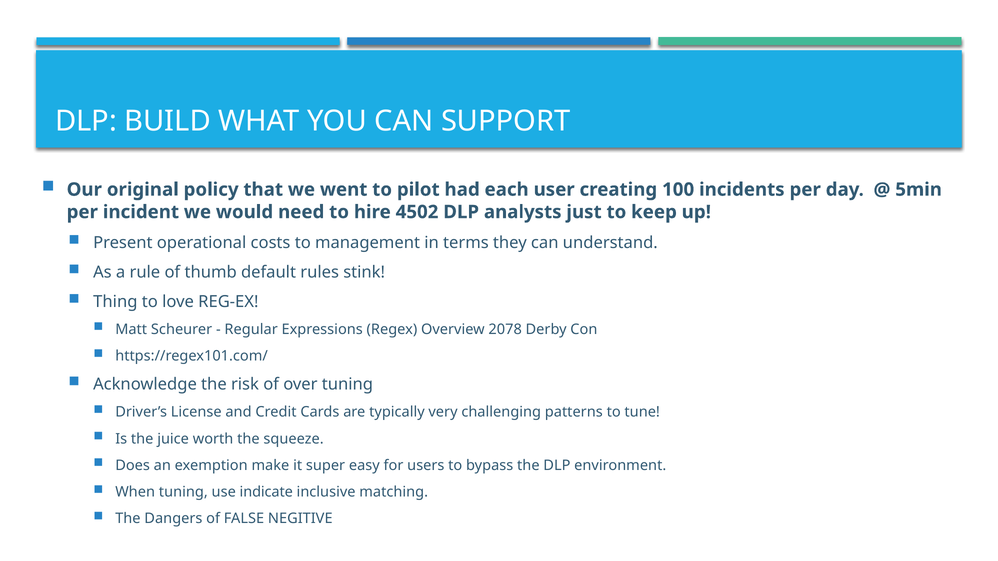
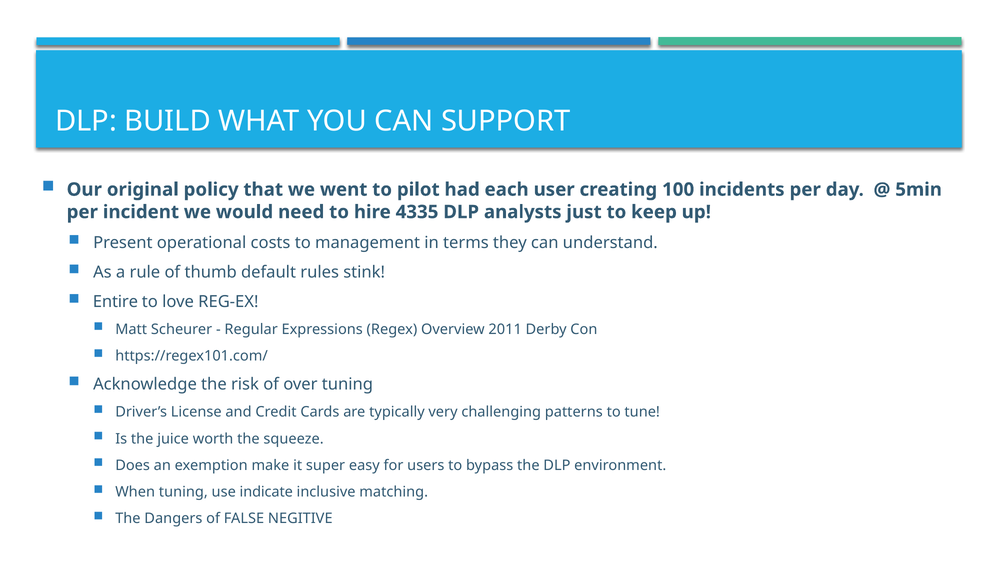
4502: 4502 -> 4335
Thing: Thing -> Entire
2078: 2078 -> 2011
